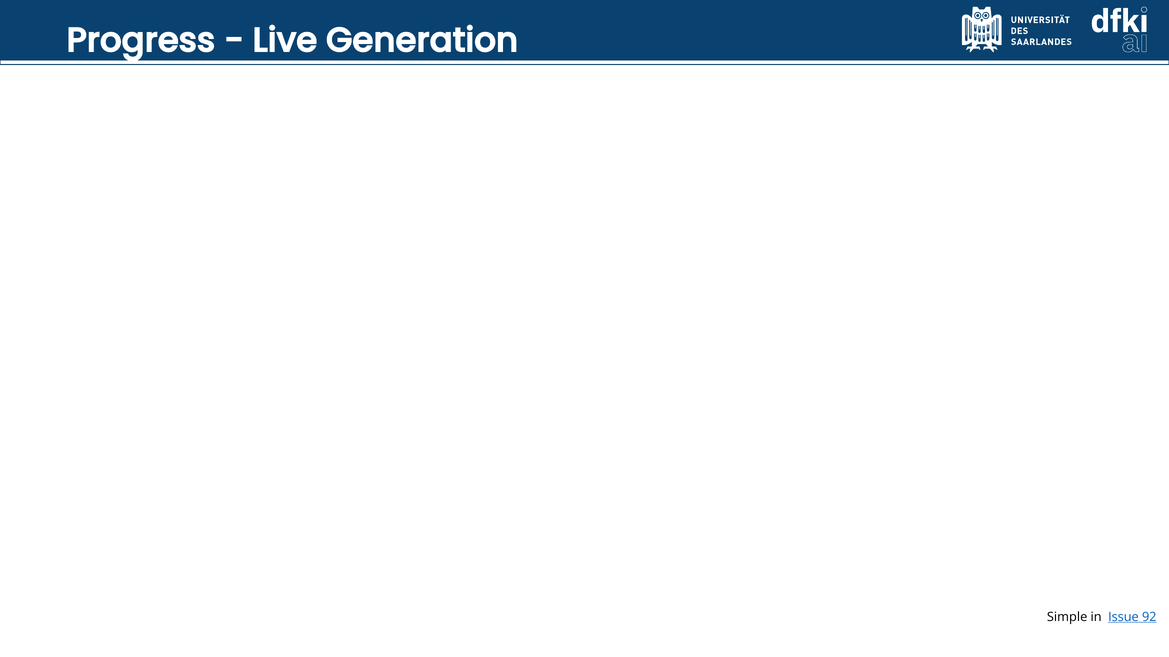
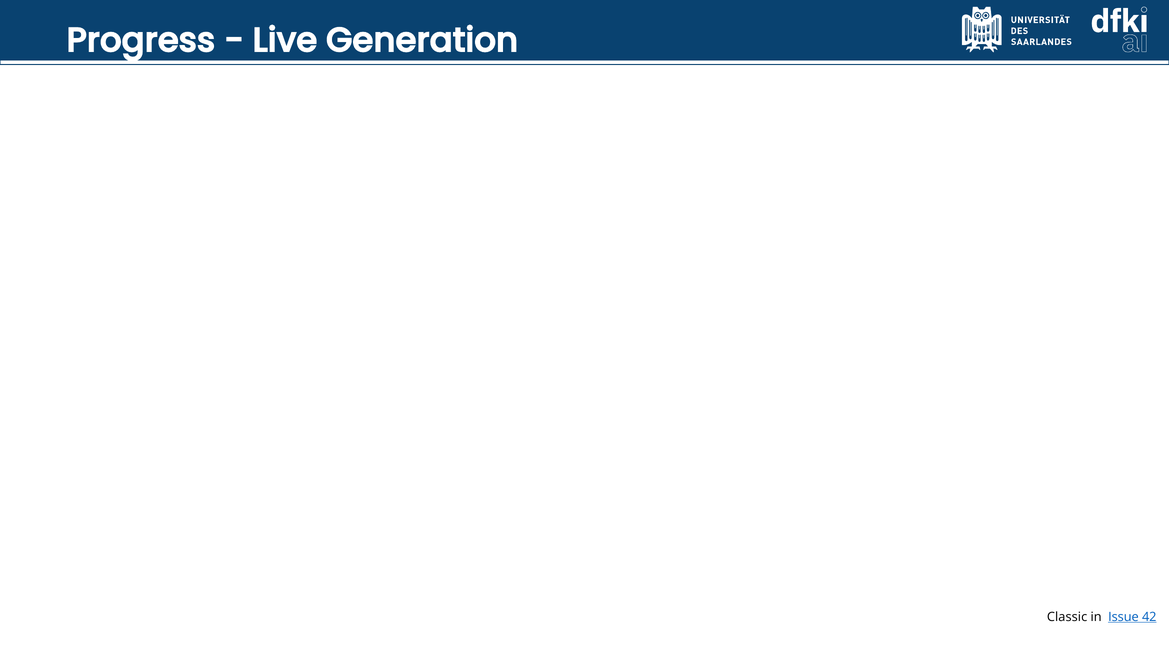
Simple: Simple -> Classic
92: 92 -> 42
